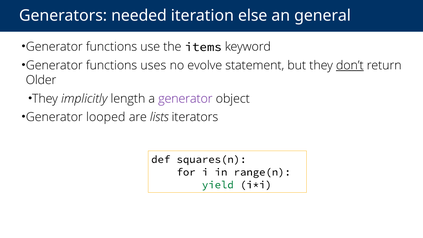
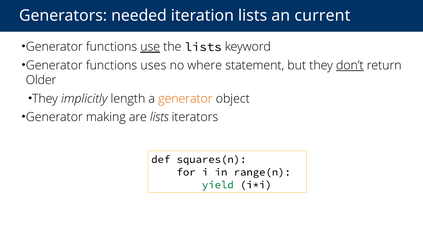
iteration else: else -> lists
general: general -> current
use underline: none -> present
the items: items -> lists
evolve: evolve -> where
generator at (185, 99) colour: purple -> orange
looped: looped -> making
